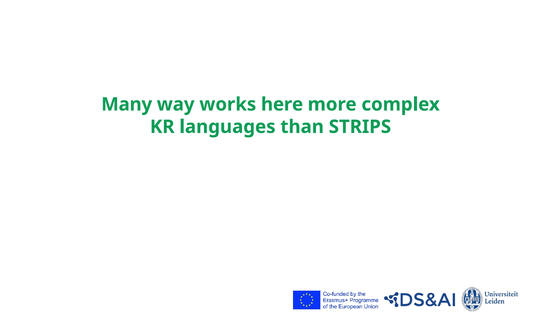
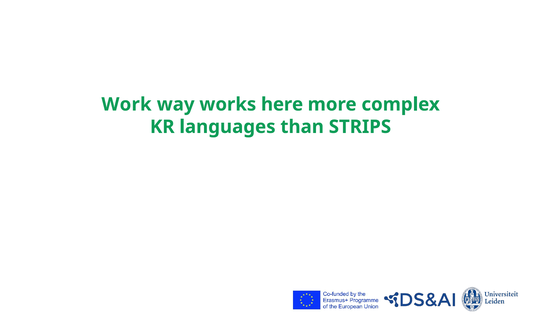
Many: Many -> Work
